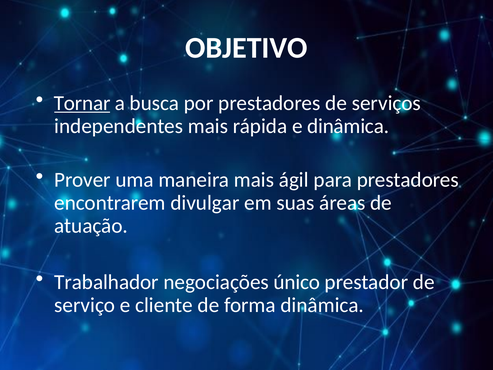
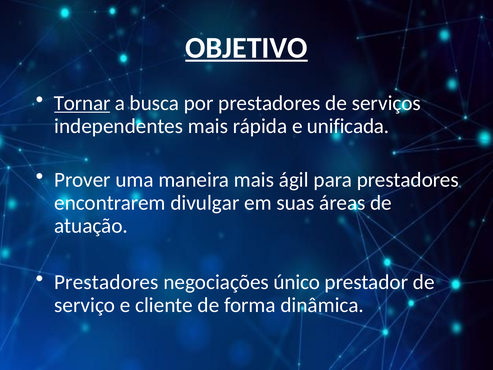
OBJETIVO underline: none -> present
e dinâmica: dinâmica -> unificada
Trabalhador at (106, 282): Trabalhador -> Prestadores
